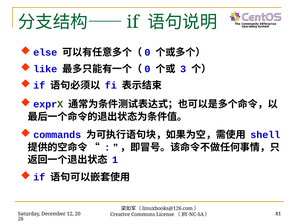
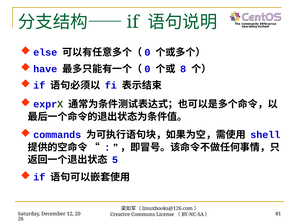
like: like -> have
3: 3 -> 8
1: 1 -> 5
